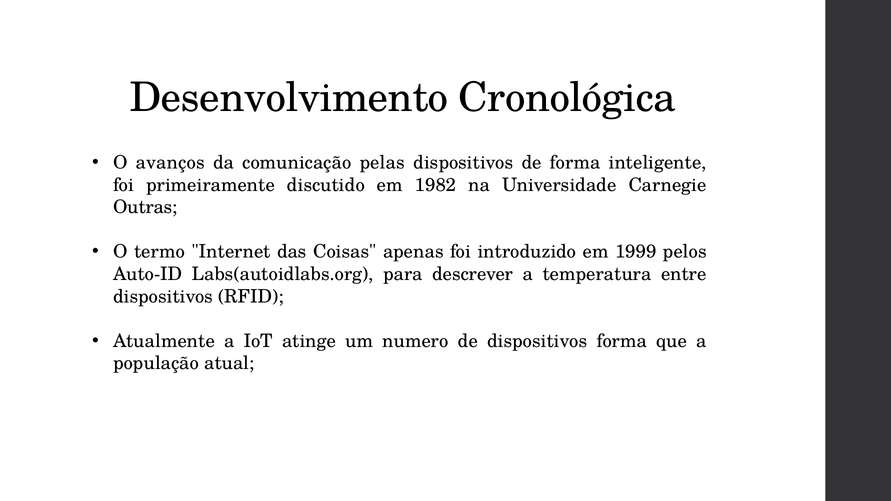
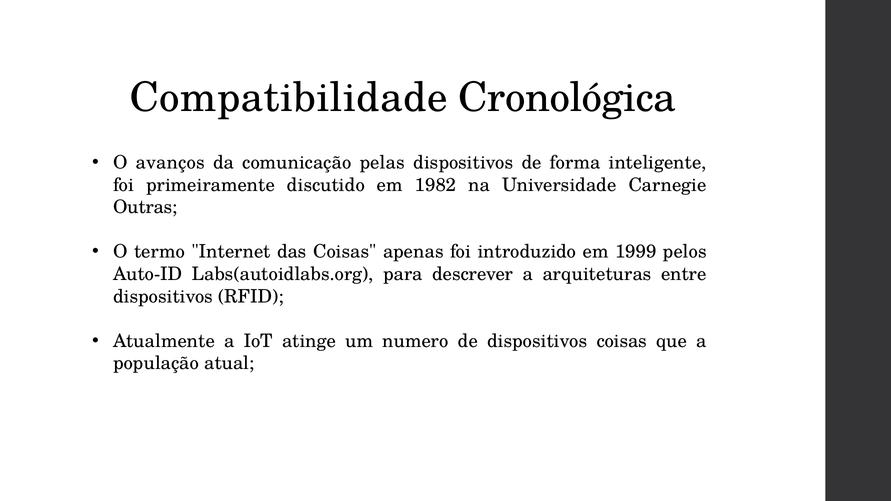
Desenvolvimento: Desenvolvimento -> Compatibilidade
temperatura: temperatura -> arquiteturas
dispositivos forma: forma -> coisas
